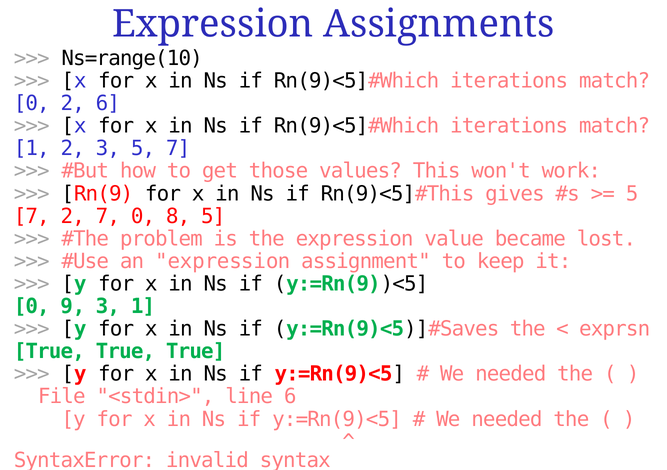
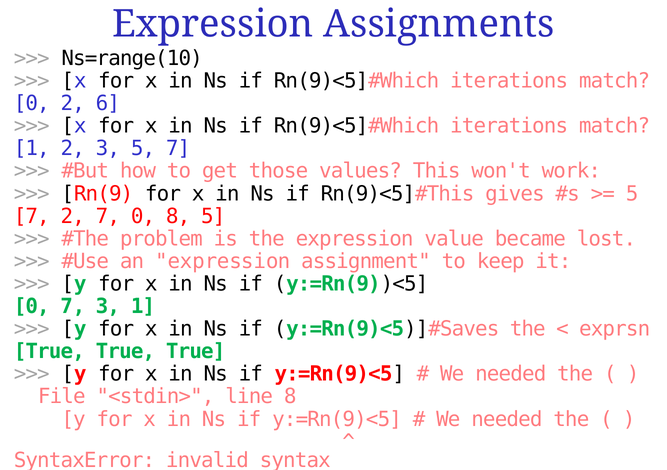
0 9: 9 -> 7
line 6: 6 -> 8
